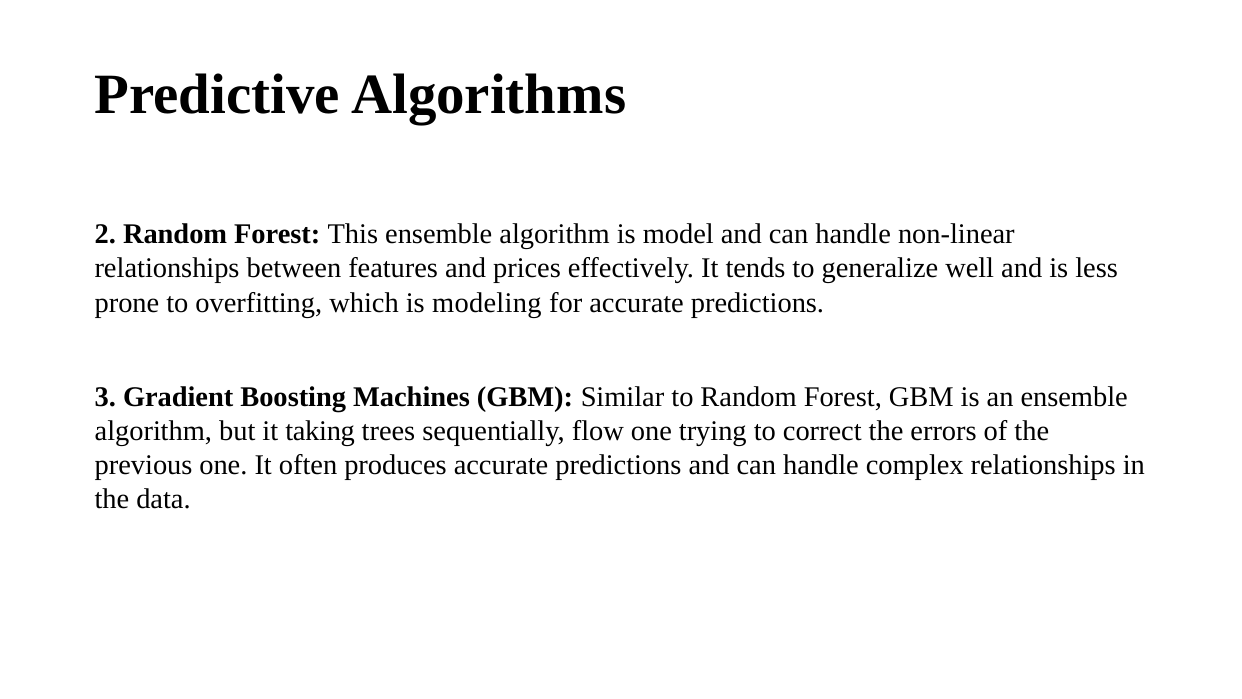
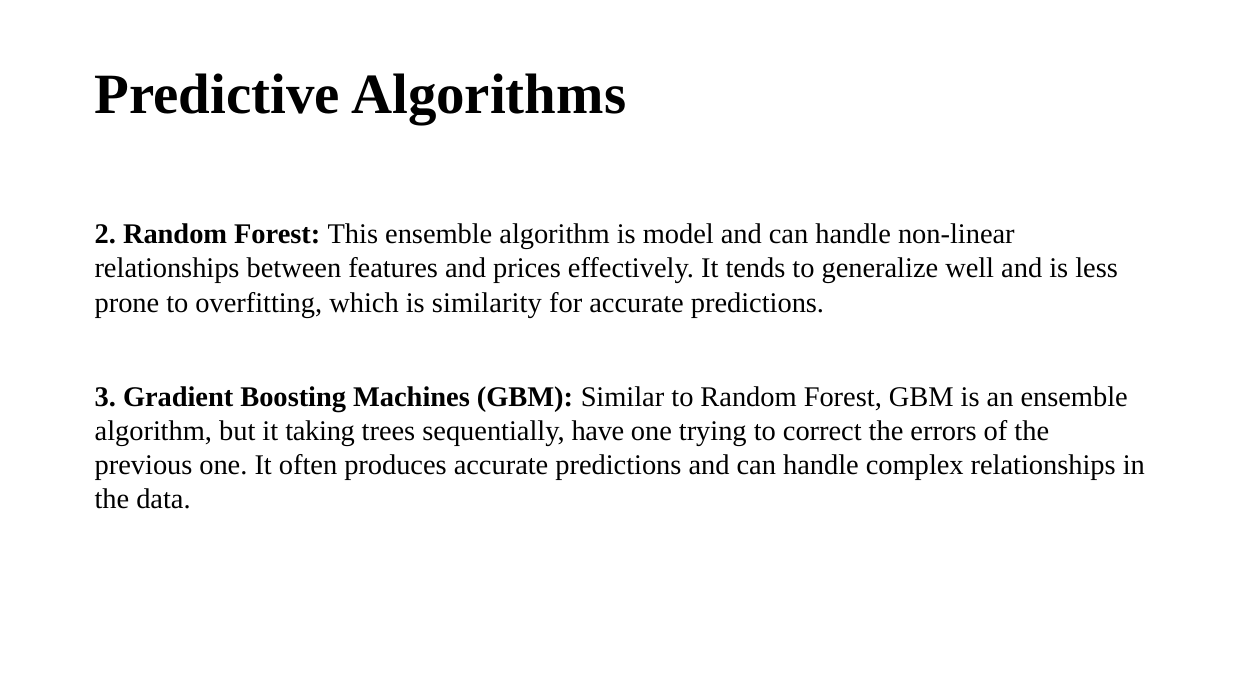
modeling: modeling -> similarity
flow: flow -> have
